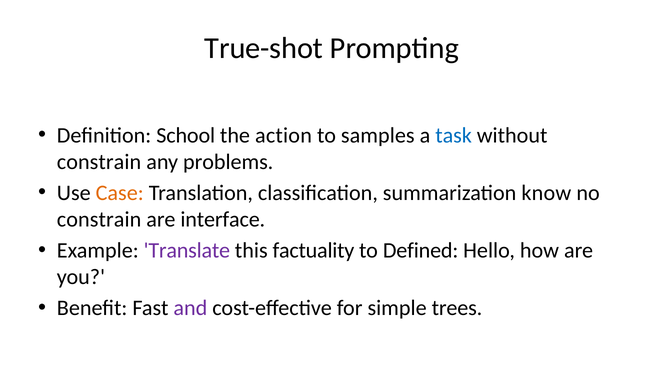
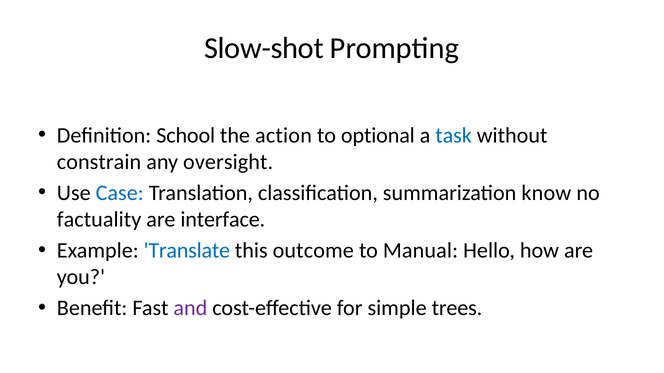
True-shot: True-shot -> Slow-shot
samples: samples -> optional
problems: problems -> oversight
Case colour: orange -> blue
constrain at (99, 220): constrain -> factuality
Translate colour: purple -> blue
factuality: factuality -> outcome
Defined: Defined -> Manual
